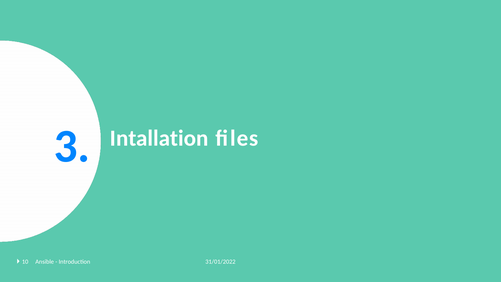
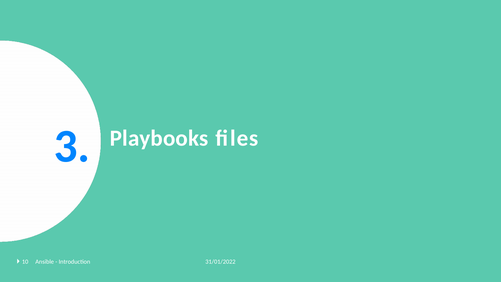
Intallation: Intallation -> Playbooks
